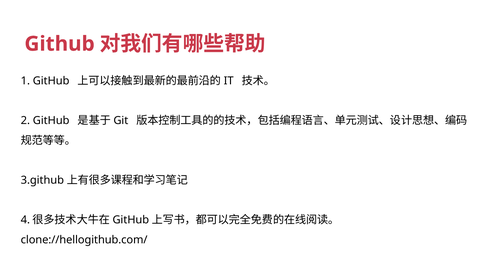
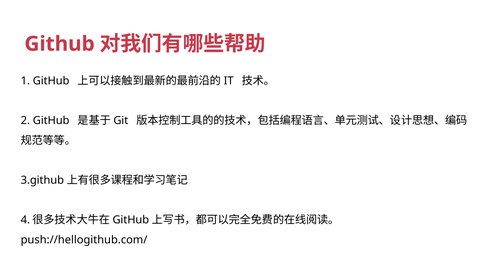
clone://hellogithub.com/: clone://hellogithub.com/ -> push://hellogithub.com/
